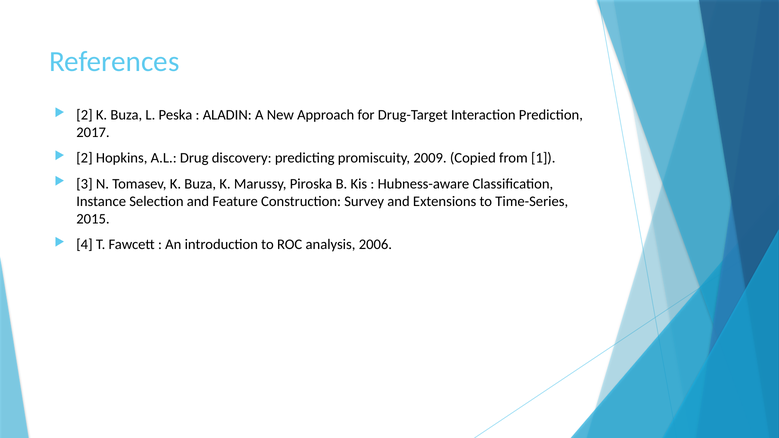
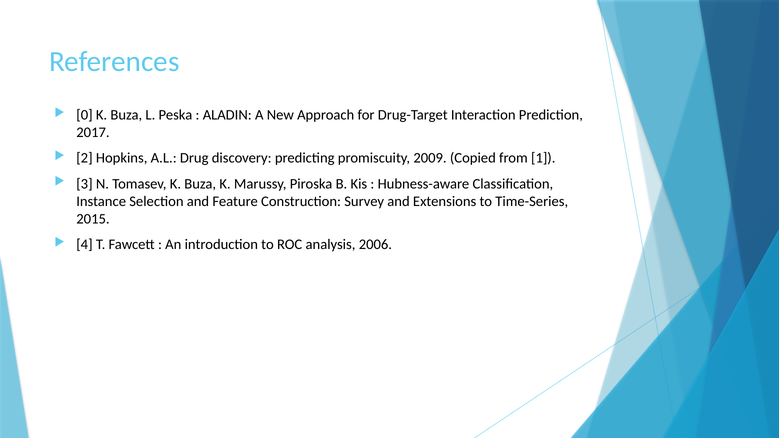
2 at (85, 115): 2 -> 0
